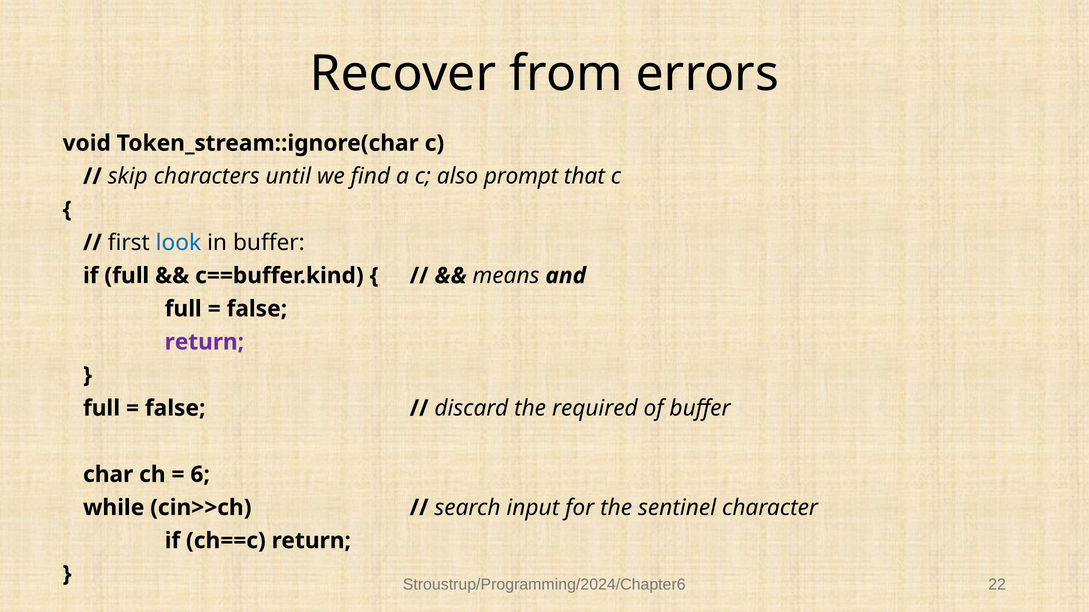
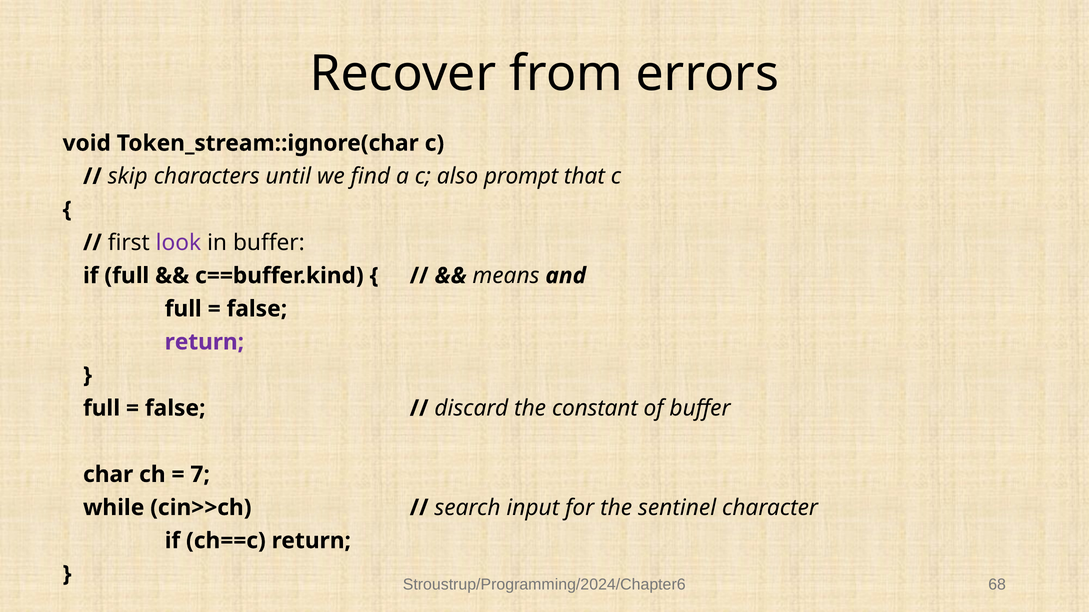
look colour: blue -> purple
required: required -> constant
6: 6 -> 7
22: 22 -> 68
